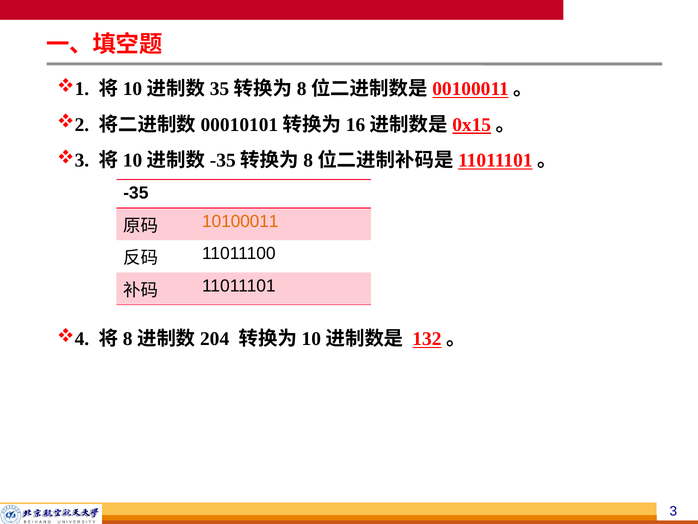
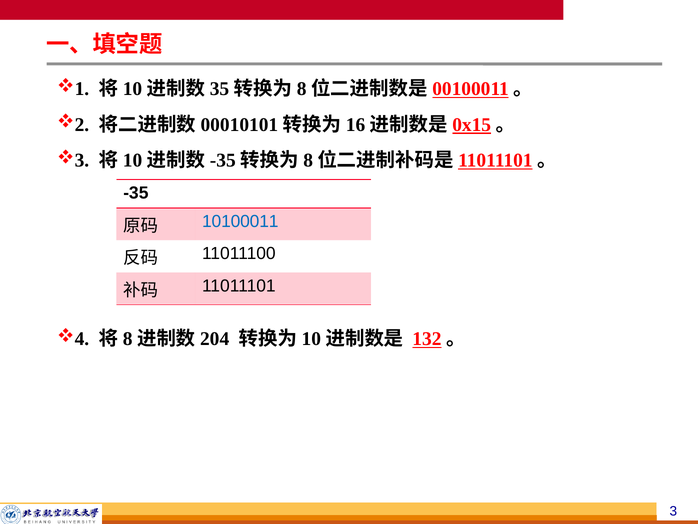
10100011 colour: orange -> blue
